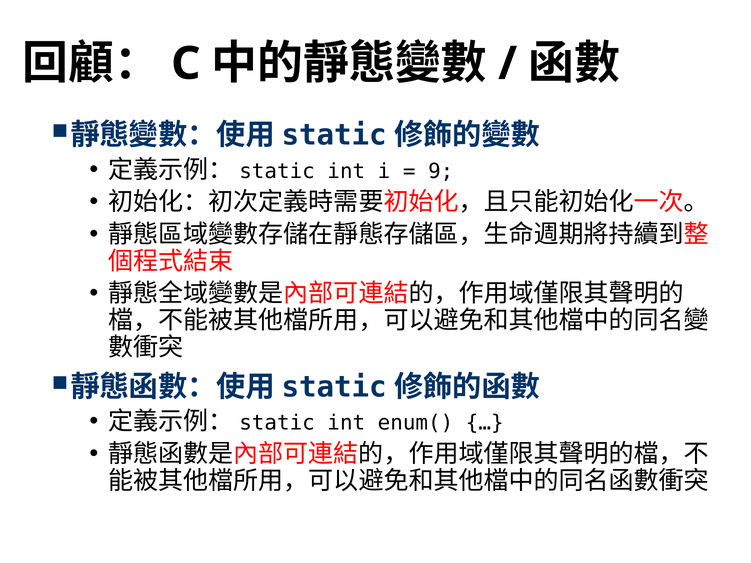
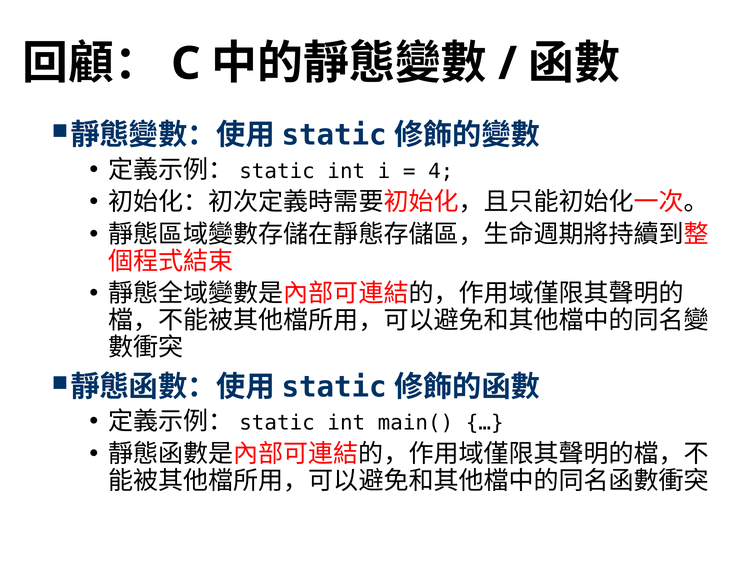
9: 9 -> 4
enum(: enum( -> main(
